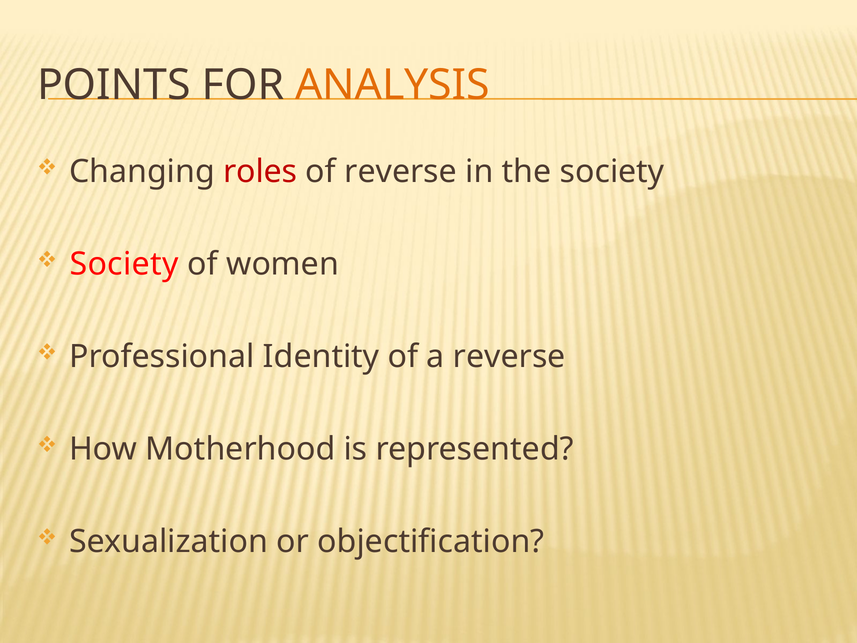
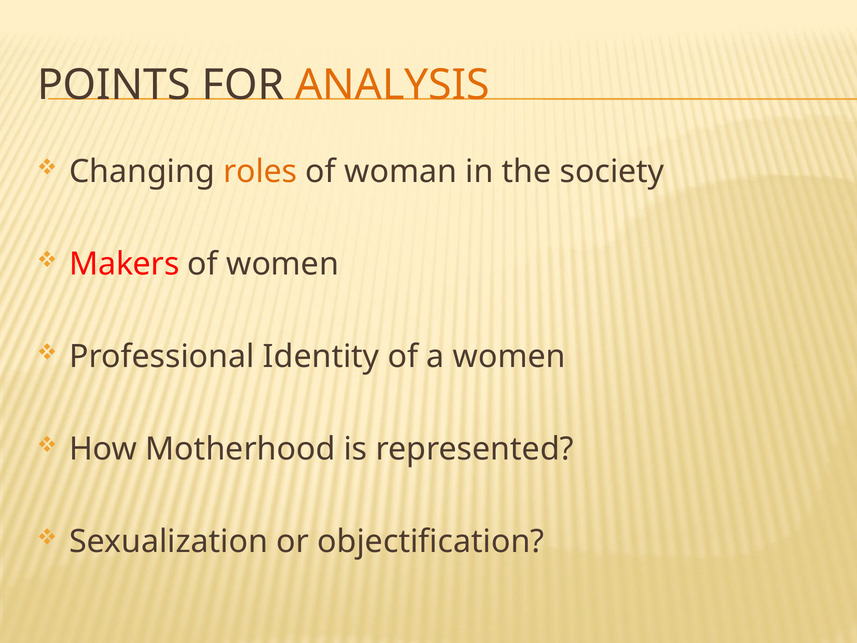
roles colour: red -> orange
of reverse: reverse -> woman
Society at (124, 264): Society -> Makers
a reverse: reverse -> women
